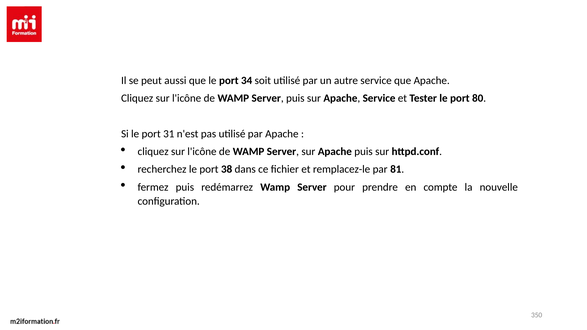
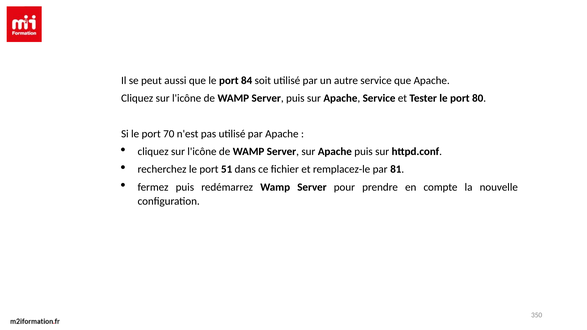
34: 34 -> 84
31: 31 -> 70
38: 38 -> 51
